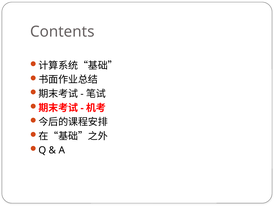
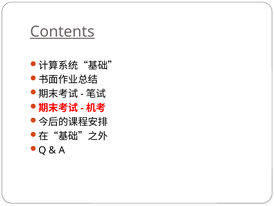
Contents underline: none -> present
